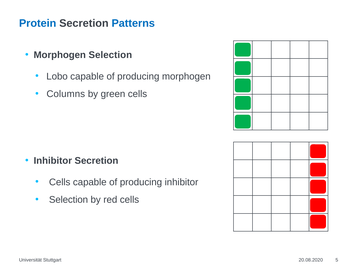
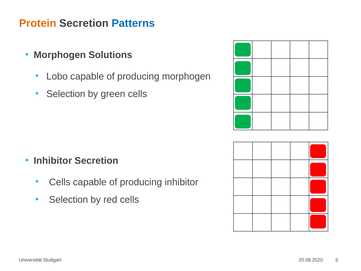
Protein colour: blue -> orange
Morphogen Selection: Selection -> Solutions
Columns at (66, 94): Columns -> Selection
